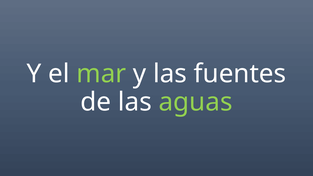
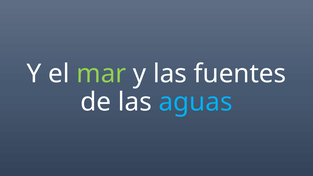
aguas colour: light green -> light blue
